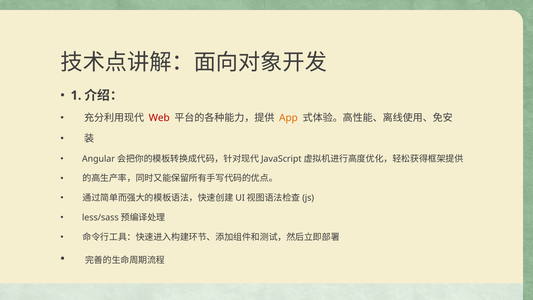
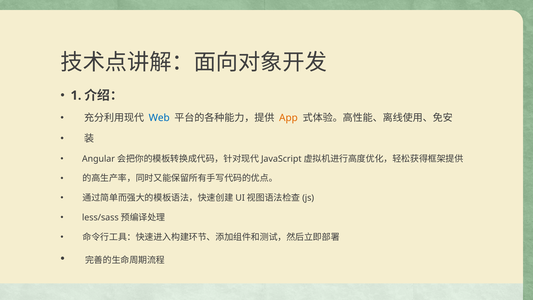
Web colour: red -> blue
